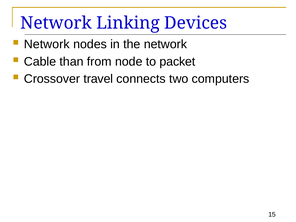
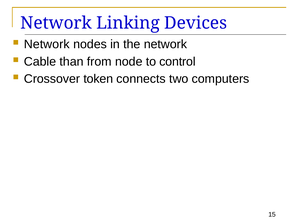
packet: packet -> control
travel: travel -> token
